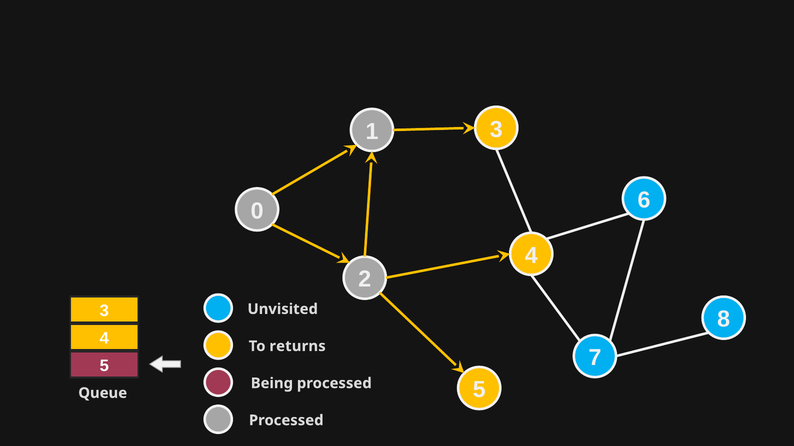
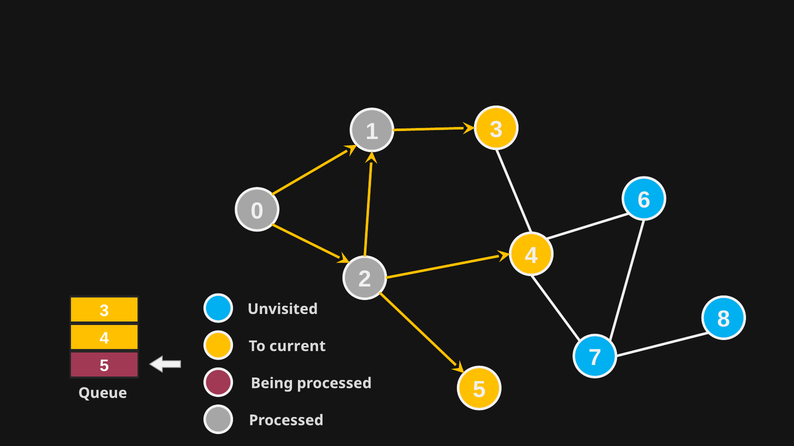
returns: returns -> current
